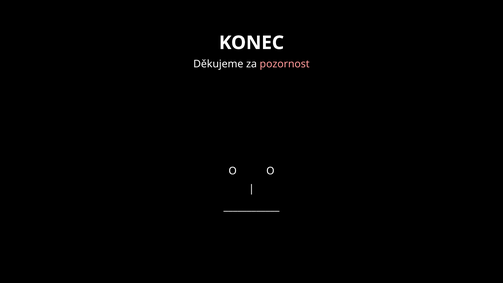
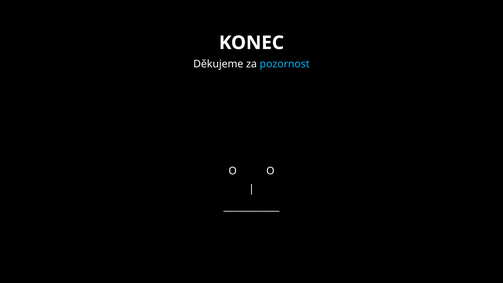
pozornost colour: pink -> light blue
